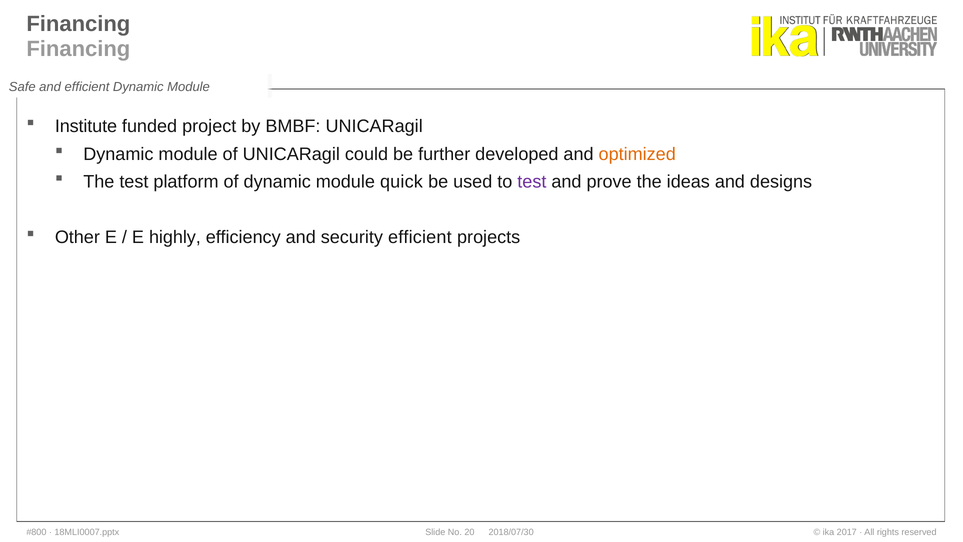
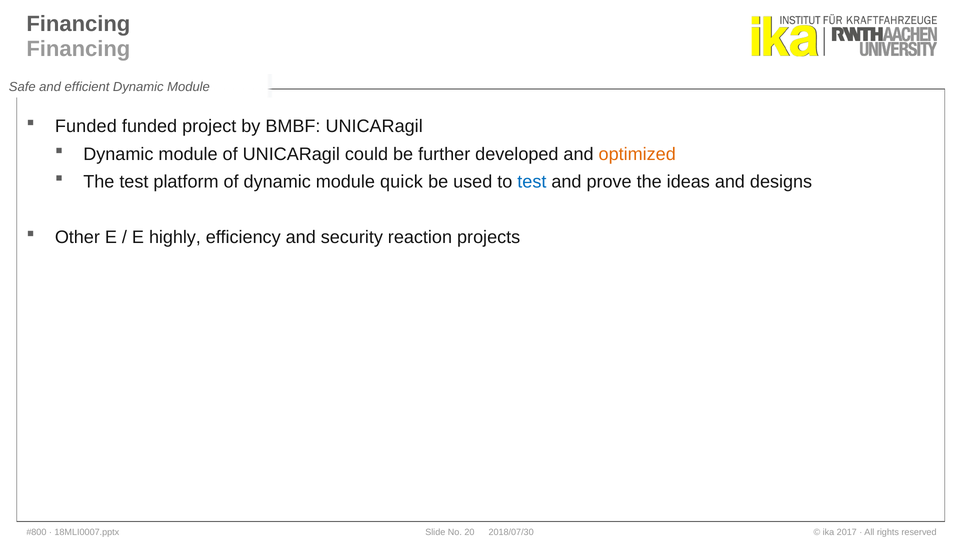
Institute at (86, 126): Institute -> Funded
test at (532, 182) colour: purple -> blue
security efficient: efficient -> reaction
